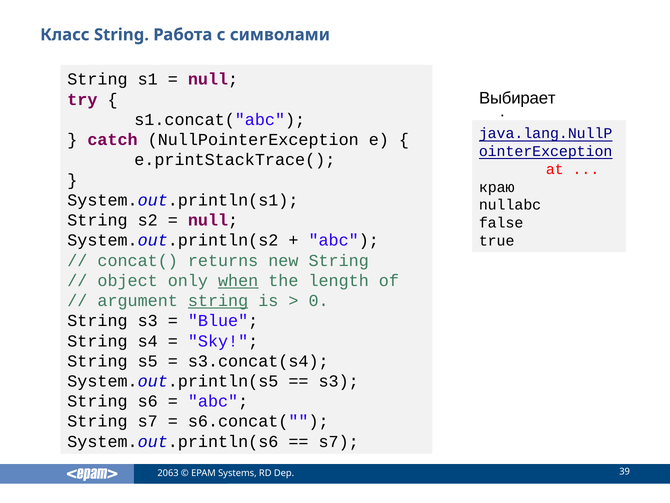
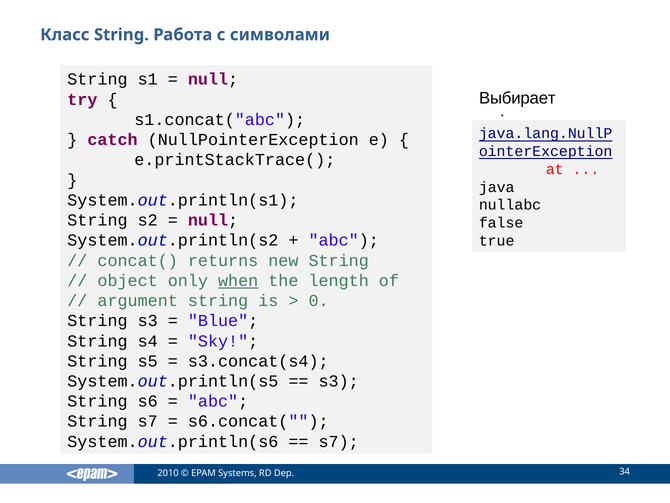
краю: краю -> java
string at (218, 300) underline: present -> none
2063: 2063 -> 2010
39: 39 -> 34
